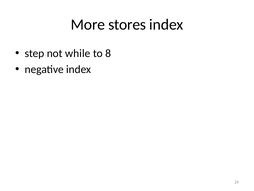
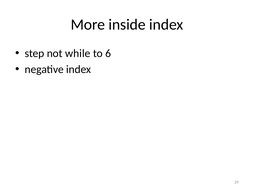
stores: stores -> inside
8: 8 -> 6
